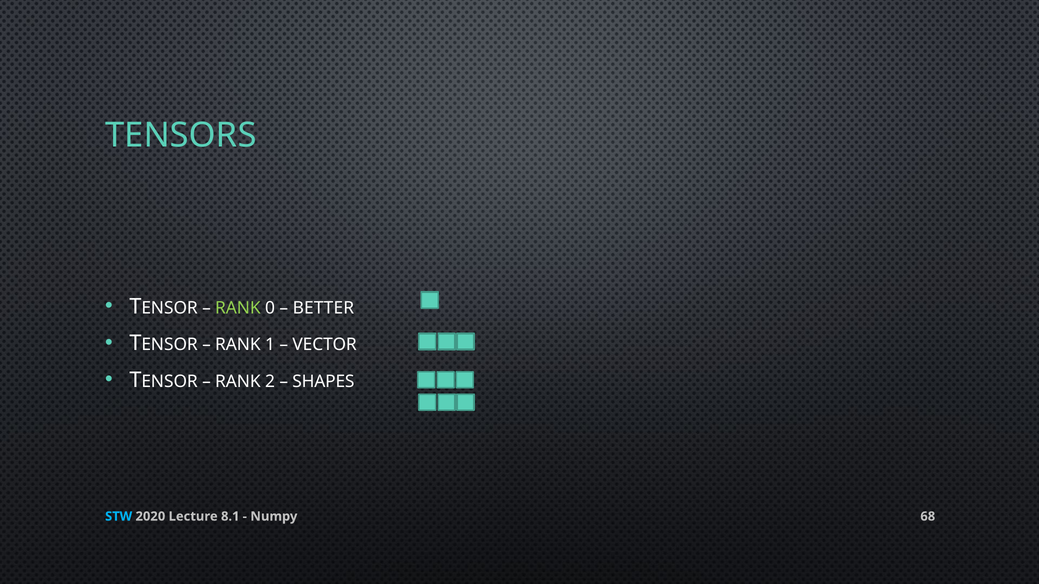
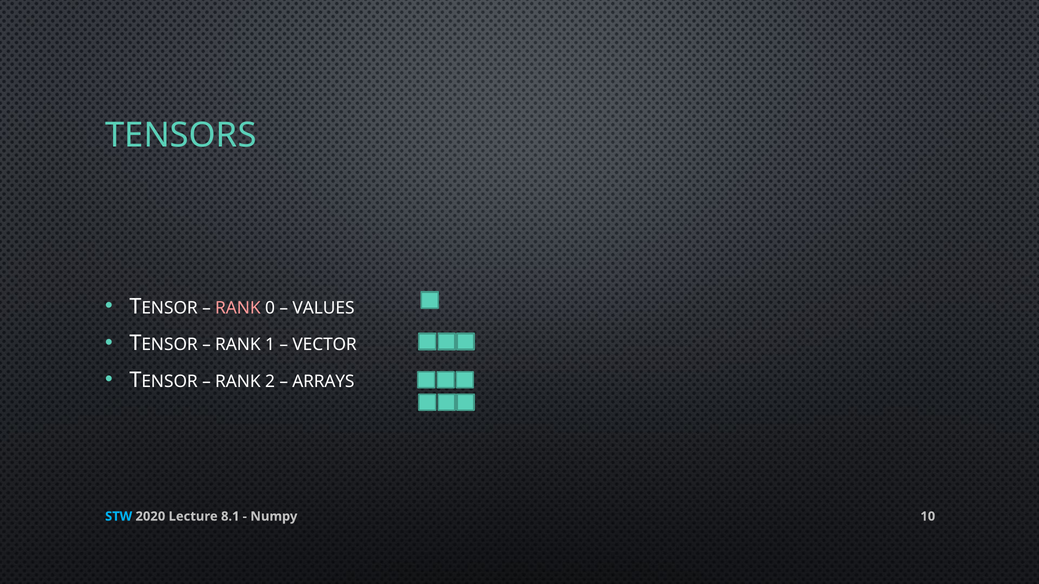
RANK at (238, 308) colour: light green -> pink
BETTER: BETTER -> VALUES
SHAPES: SHAPES -> ARRAYS
68: 68 -> 10
